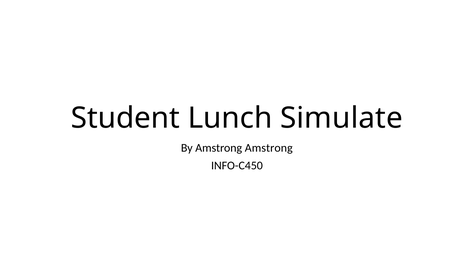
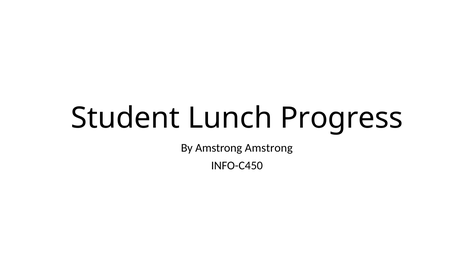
Simulate: Simulate -> Progress
